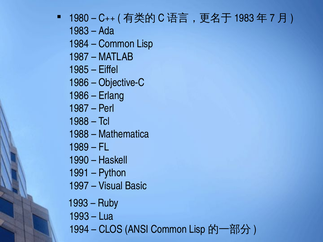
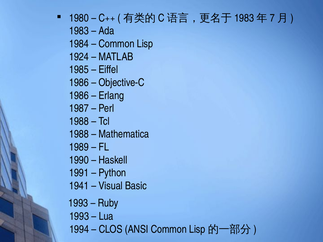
1987 at (79, 57): 1987 -> 1924
1997: 1997 -> 1941
